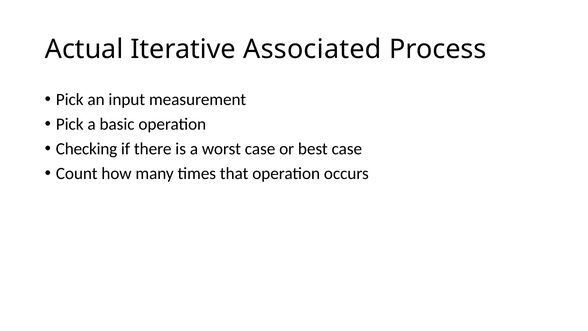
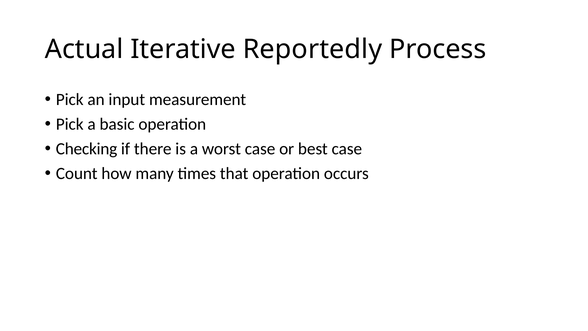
Associated: Associated -> Reportedly
